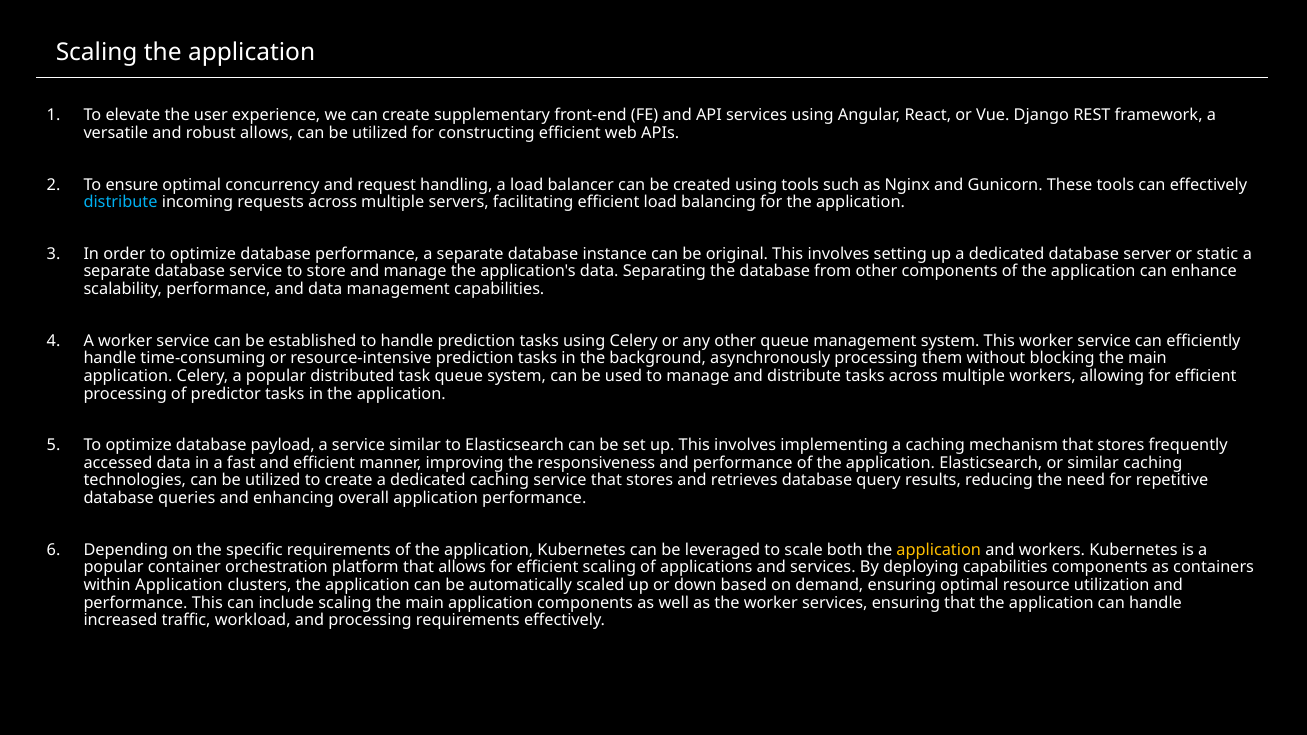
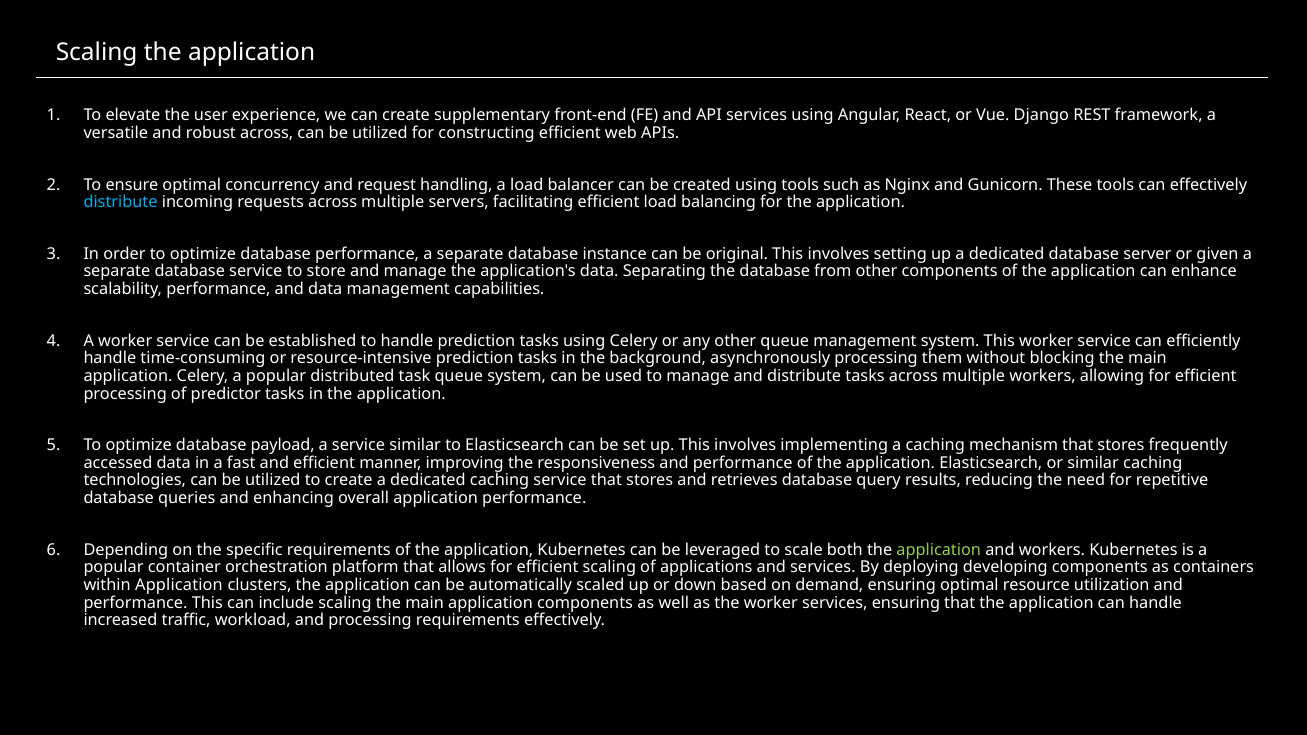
robust allows: allows -> across
static: static -> given
application at (939, 550) colour: yellow -> light green
deploying capabilities: capabilities -> developing
